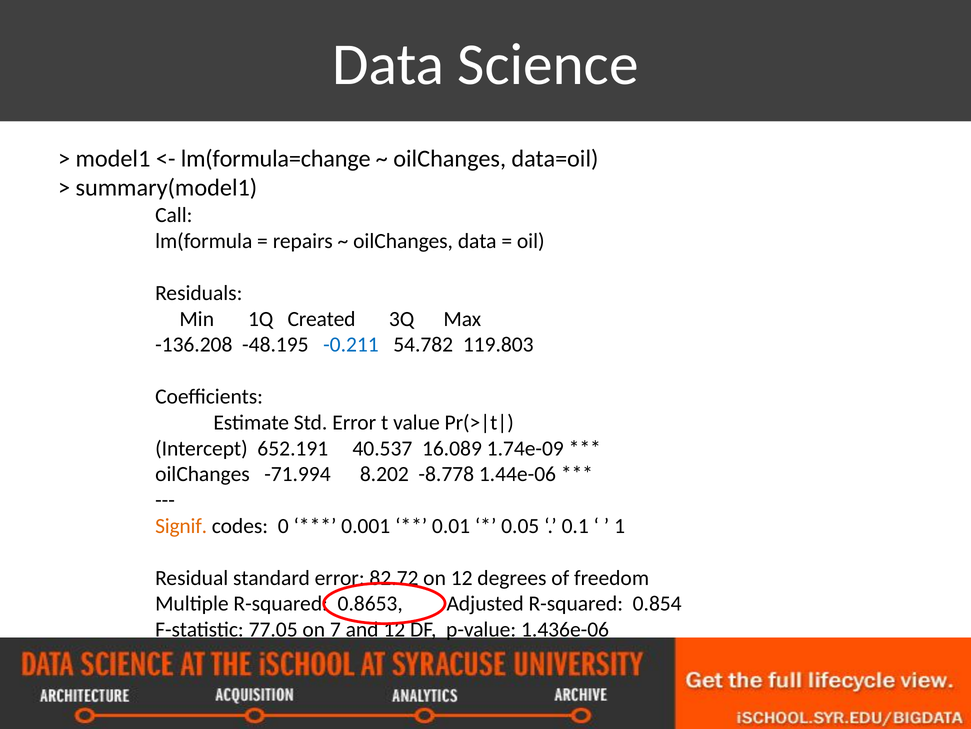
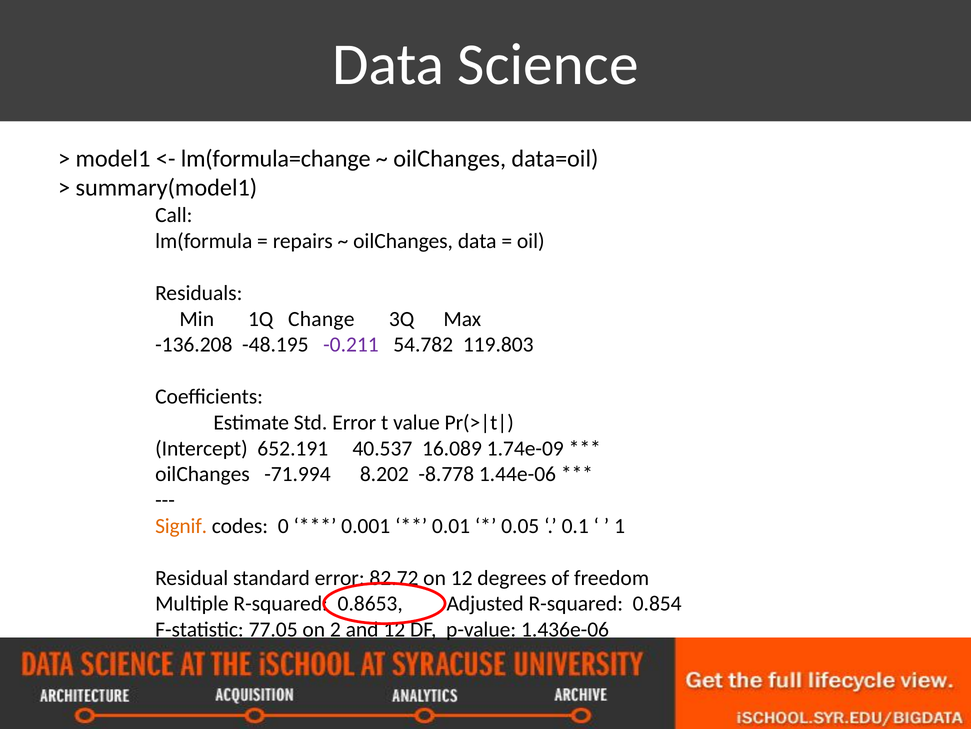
Created: Created -> Change
-0.211 colour: blue -> purple
7: 7 -> 2
